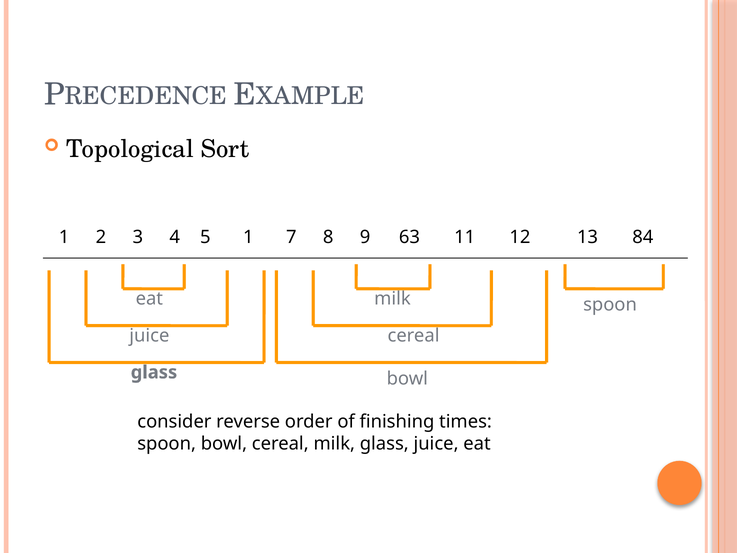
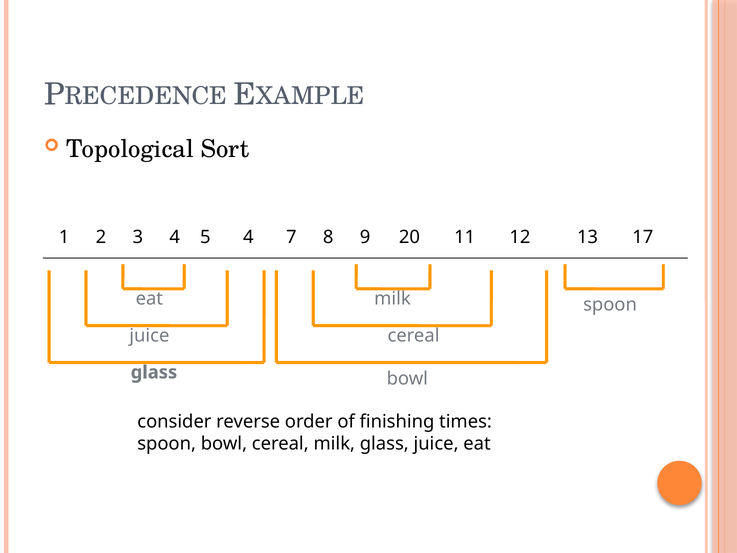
5 1: 1 -> 4
63: 63 -> 20
84: 84 -> 17
